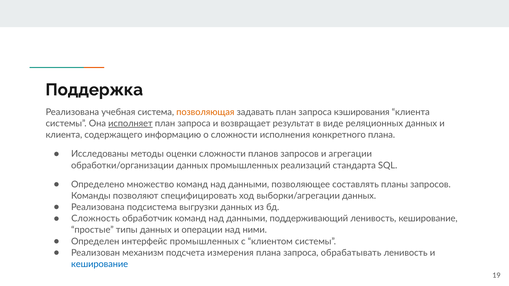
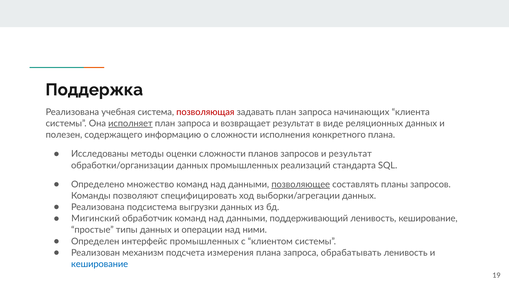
позволяющая colour: orange -> red
кэширования: кэширования -> начинающих
клиента at (64, 135): клиента -> полезен
и агрегации: агрегации -> результат
позволяющее underline: none -> present
Сложность: Сложность -> Мигинский
